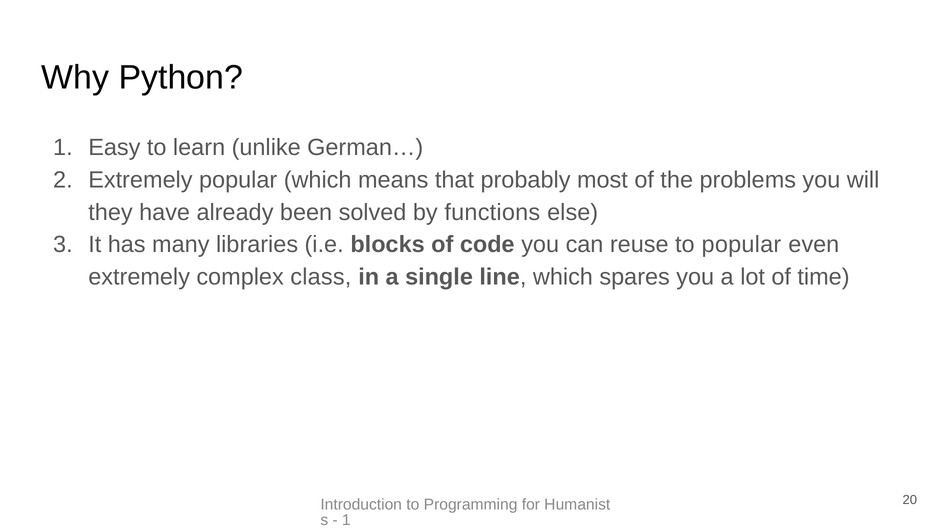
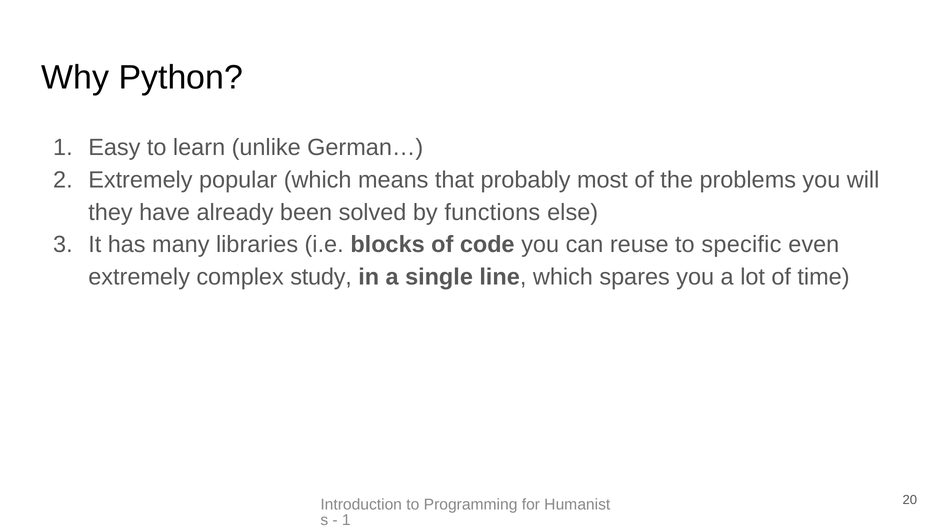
to popular: popular -> specific
class: class -> study
